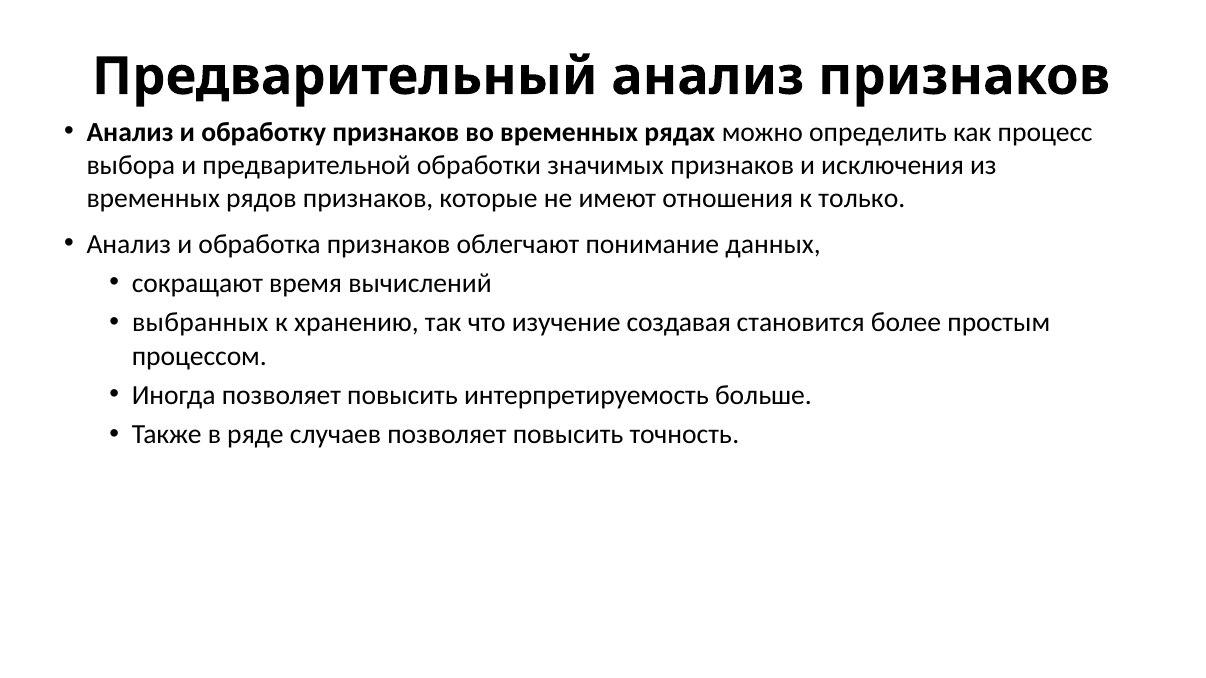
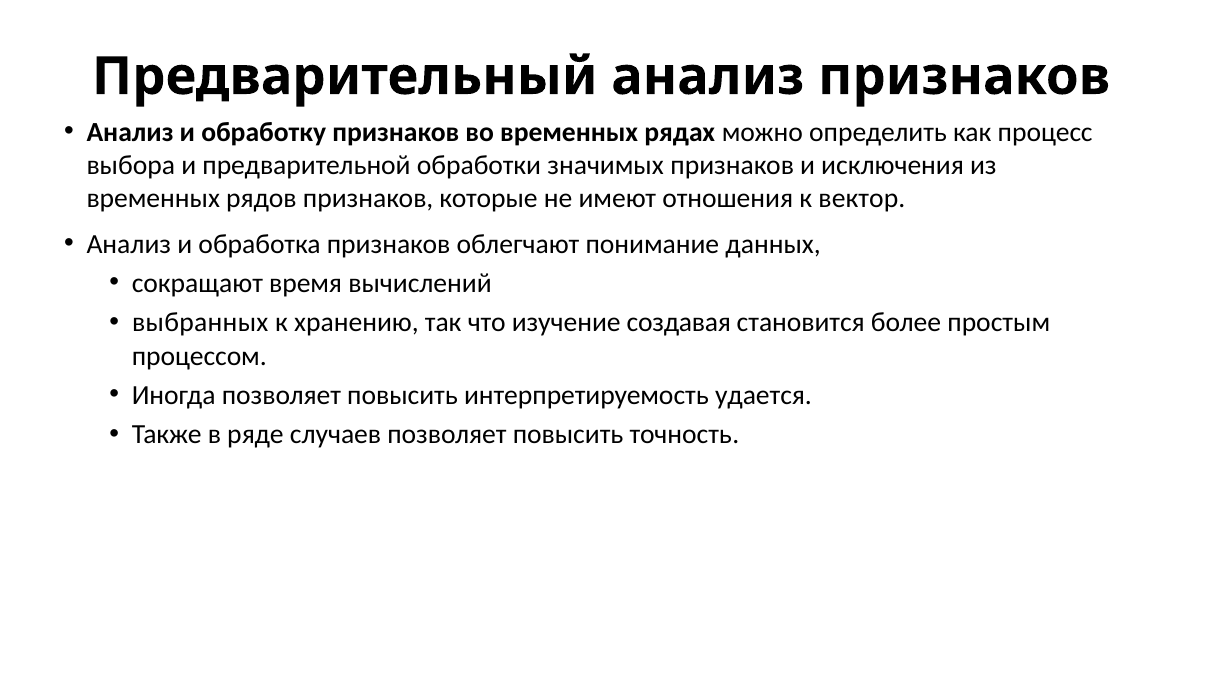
только: только -> вектор
больше: больше -> удается
